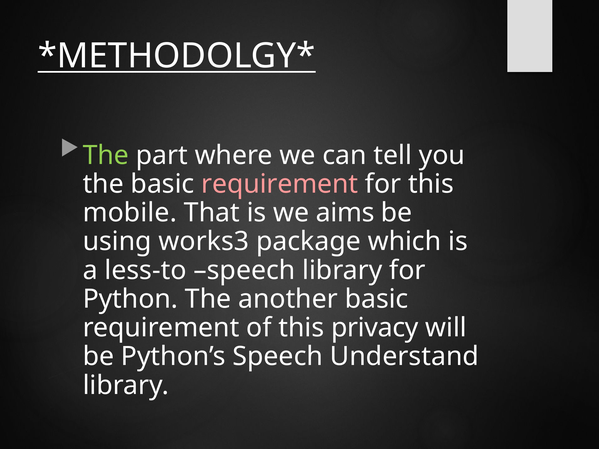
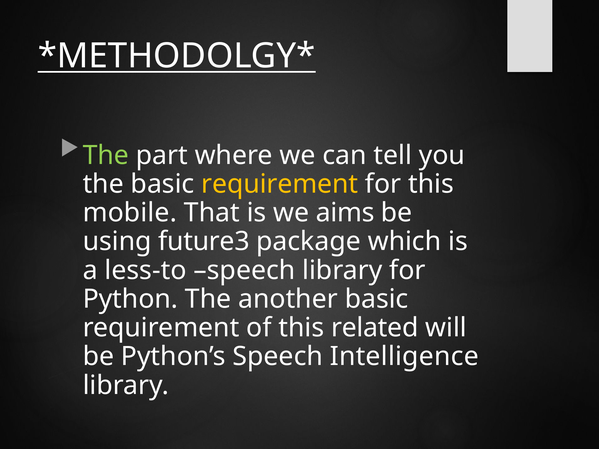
requirement at (280, 184) colour: pink -> yellow
works3: works3 -> future3
privacy: privacy -> related
Understand: Understand -> Intelligence
